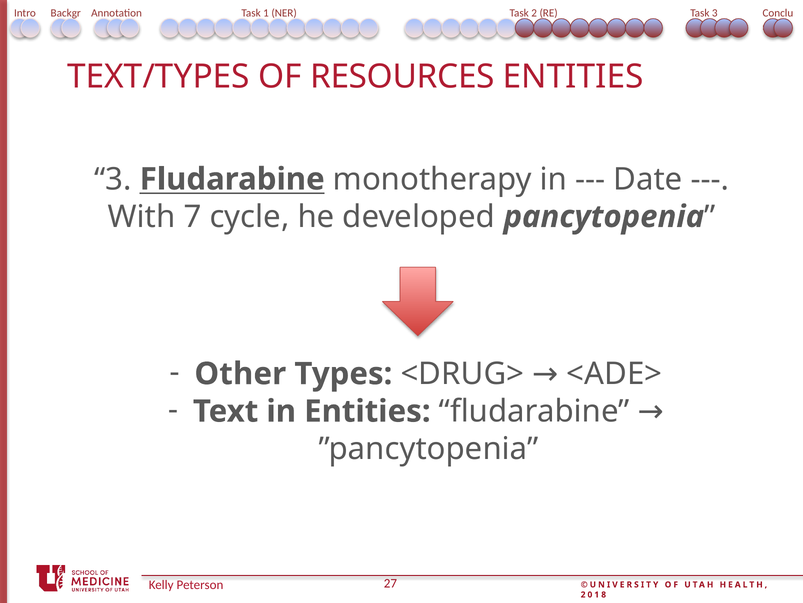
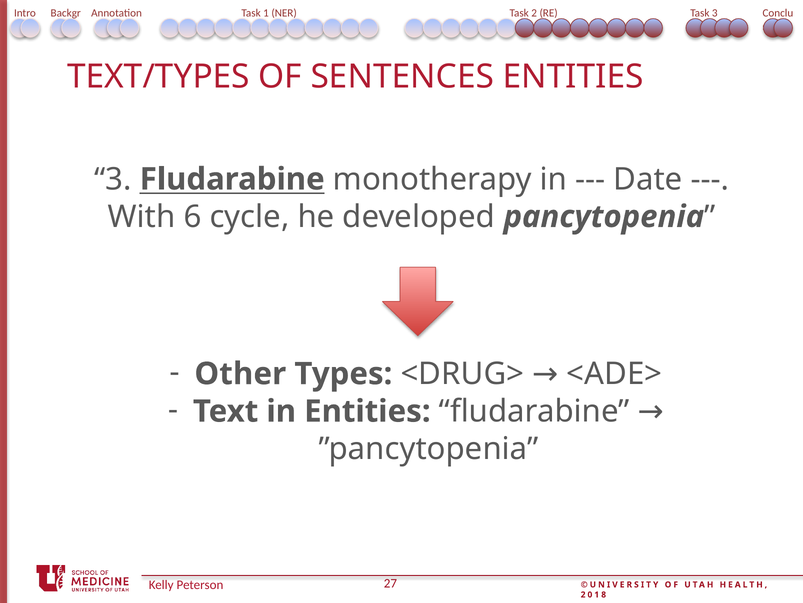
RESOURCES: RESOURCES -> SENTENCES
7: 7 -> 6
